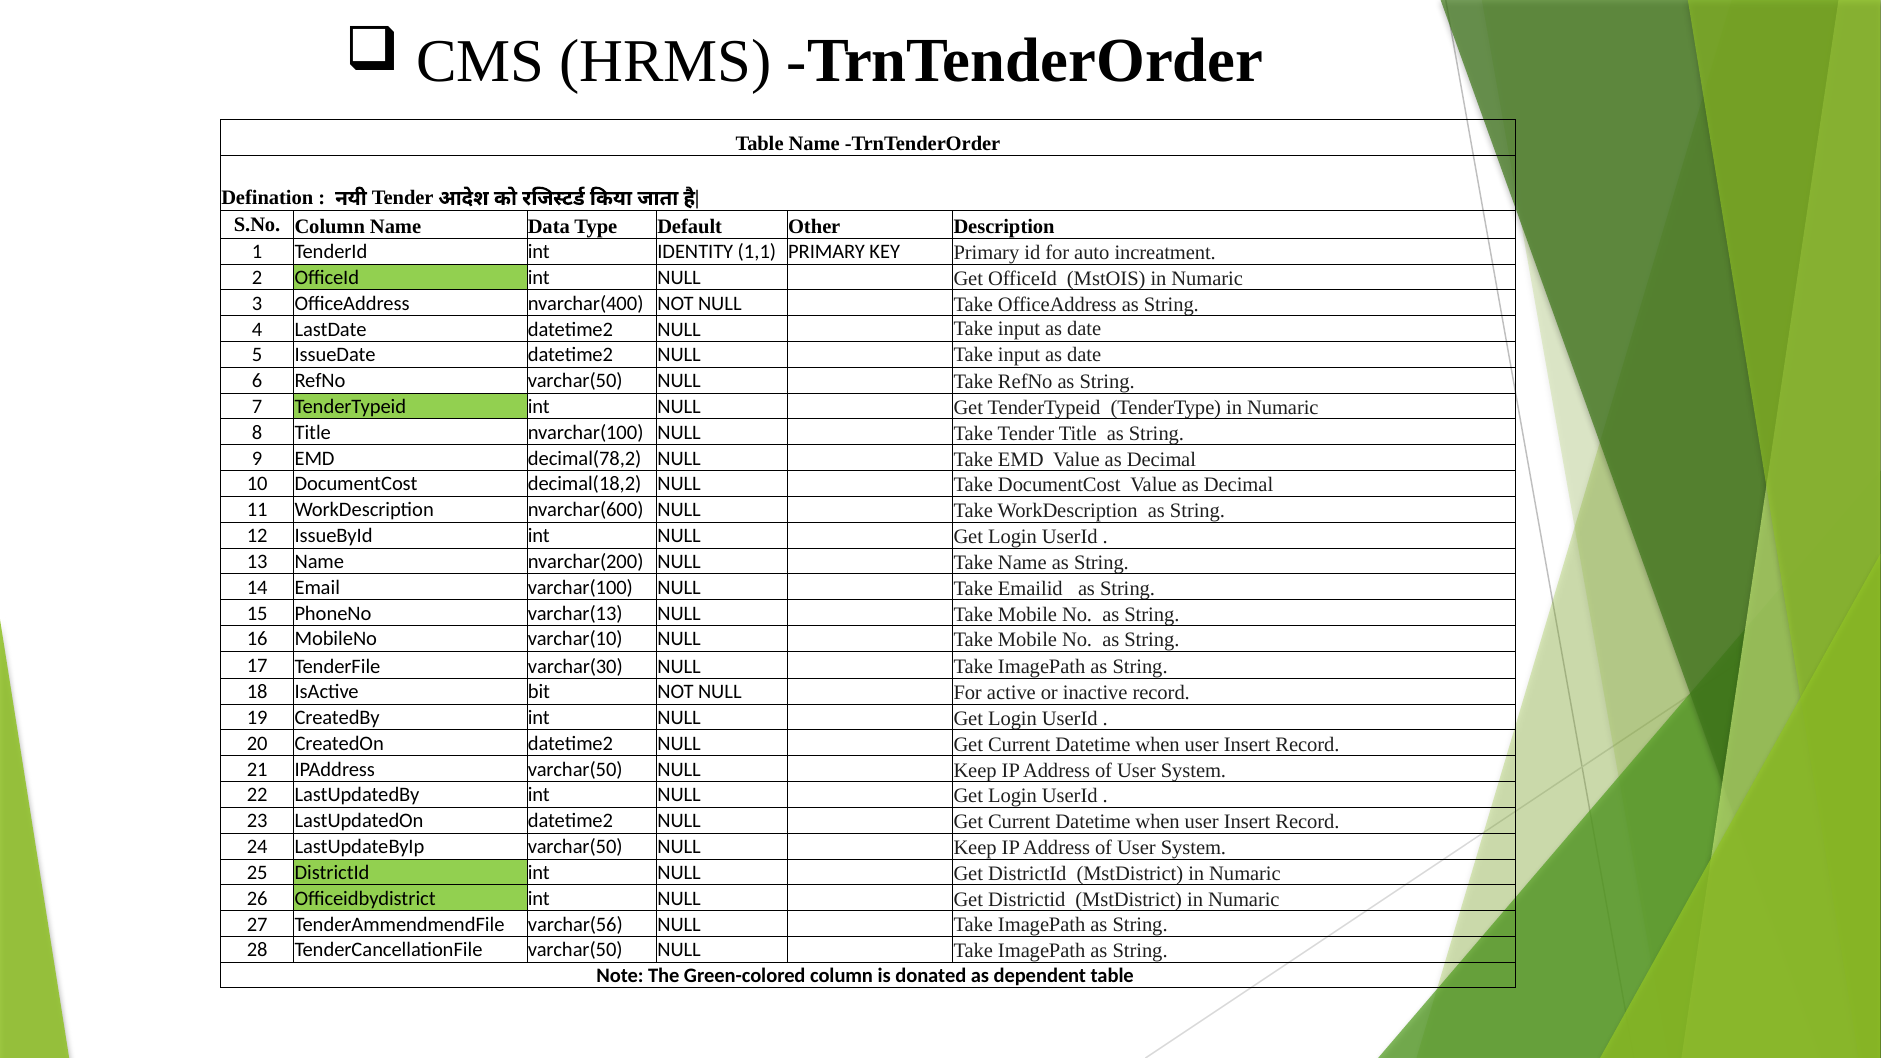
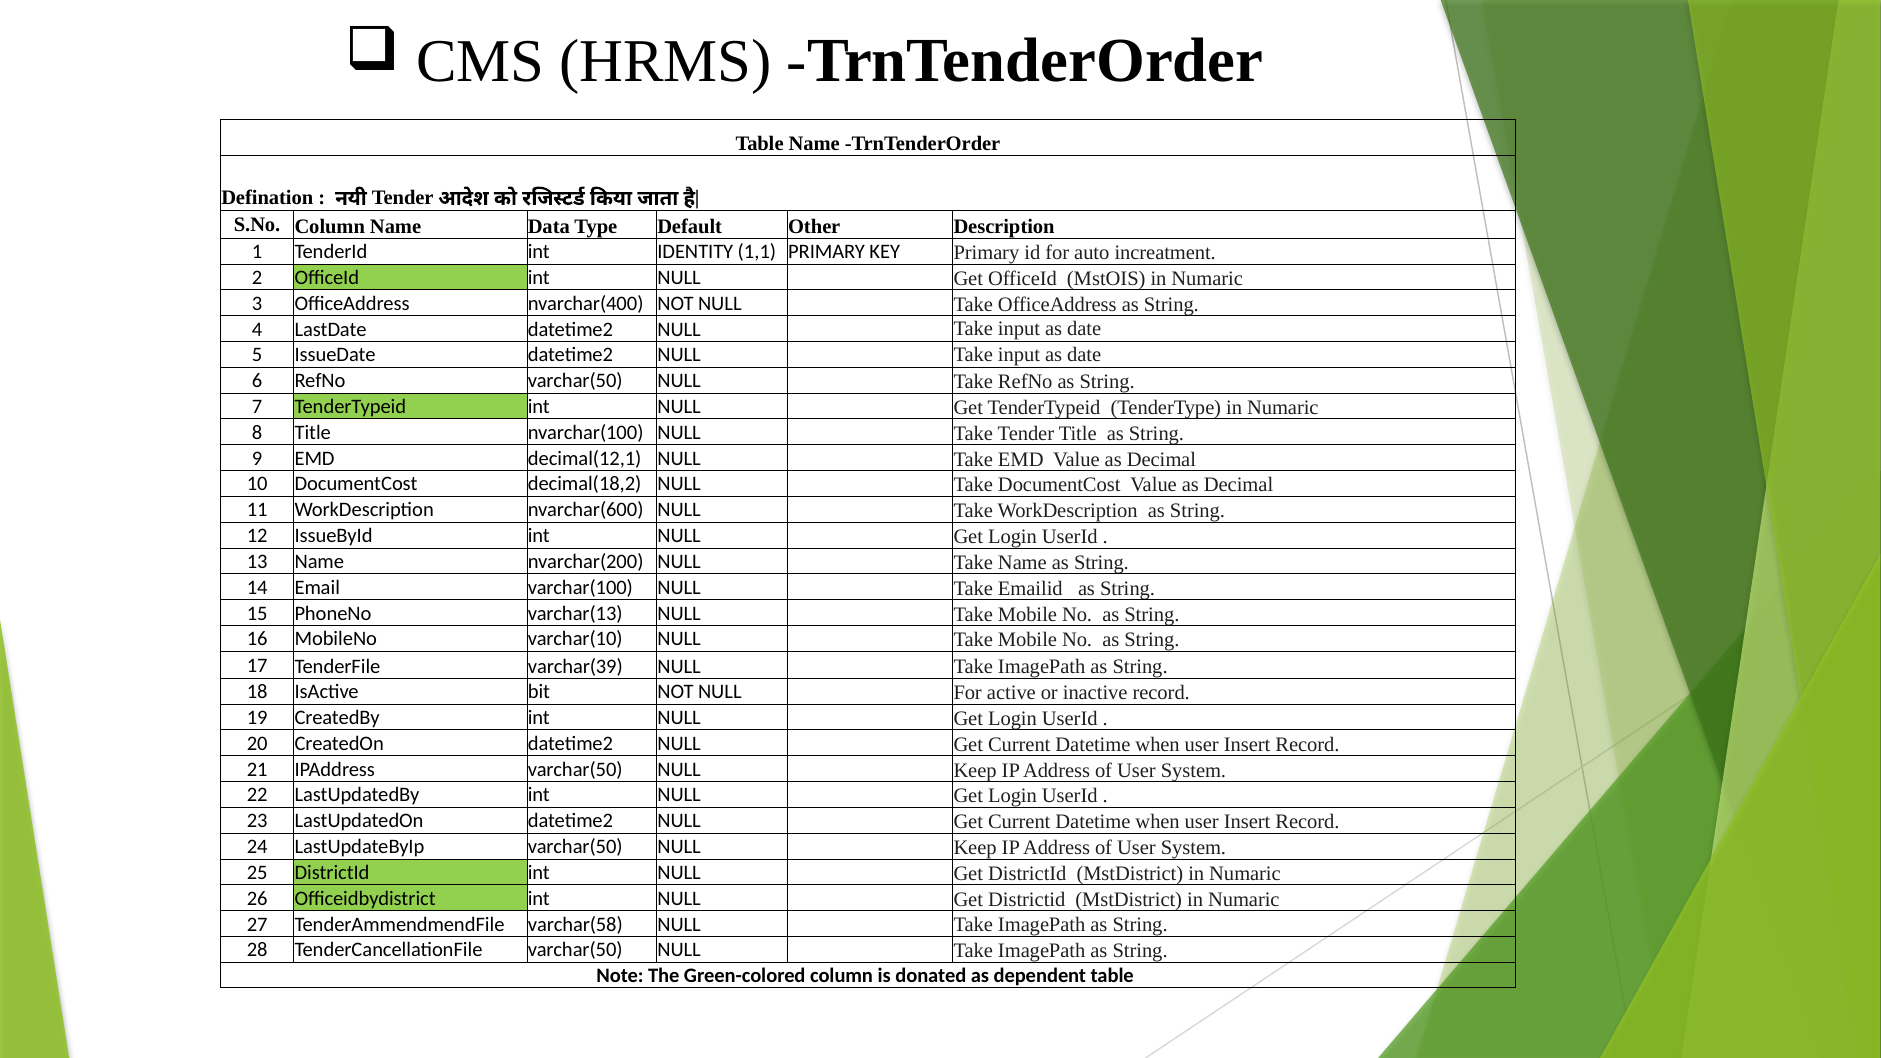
decimal(78,2: decimal(78,2 -> decimal(12,1
varchar(30: varchar(30 -> varchar(39
varchar(56: varchar(56 -> varchar(58
